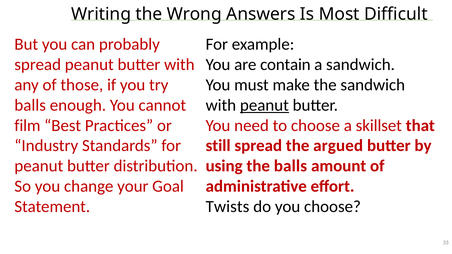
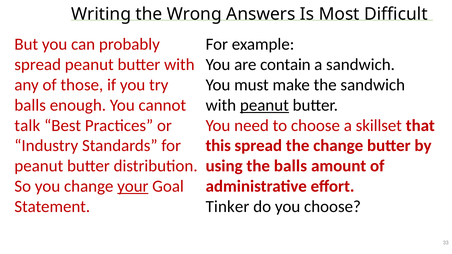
film: film -> talk
still: still -> this
the argued: argued -> change
your underline: none -> present
Twists: Twists -> Tinker
